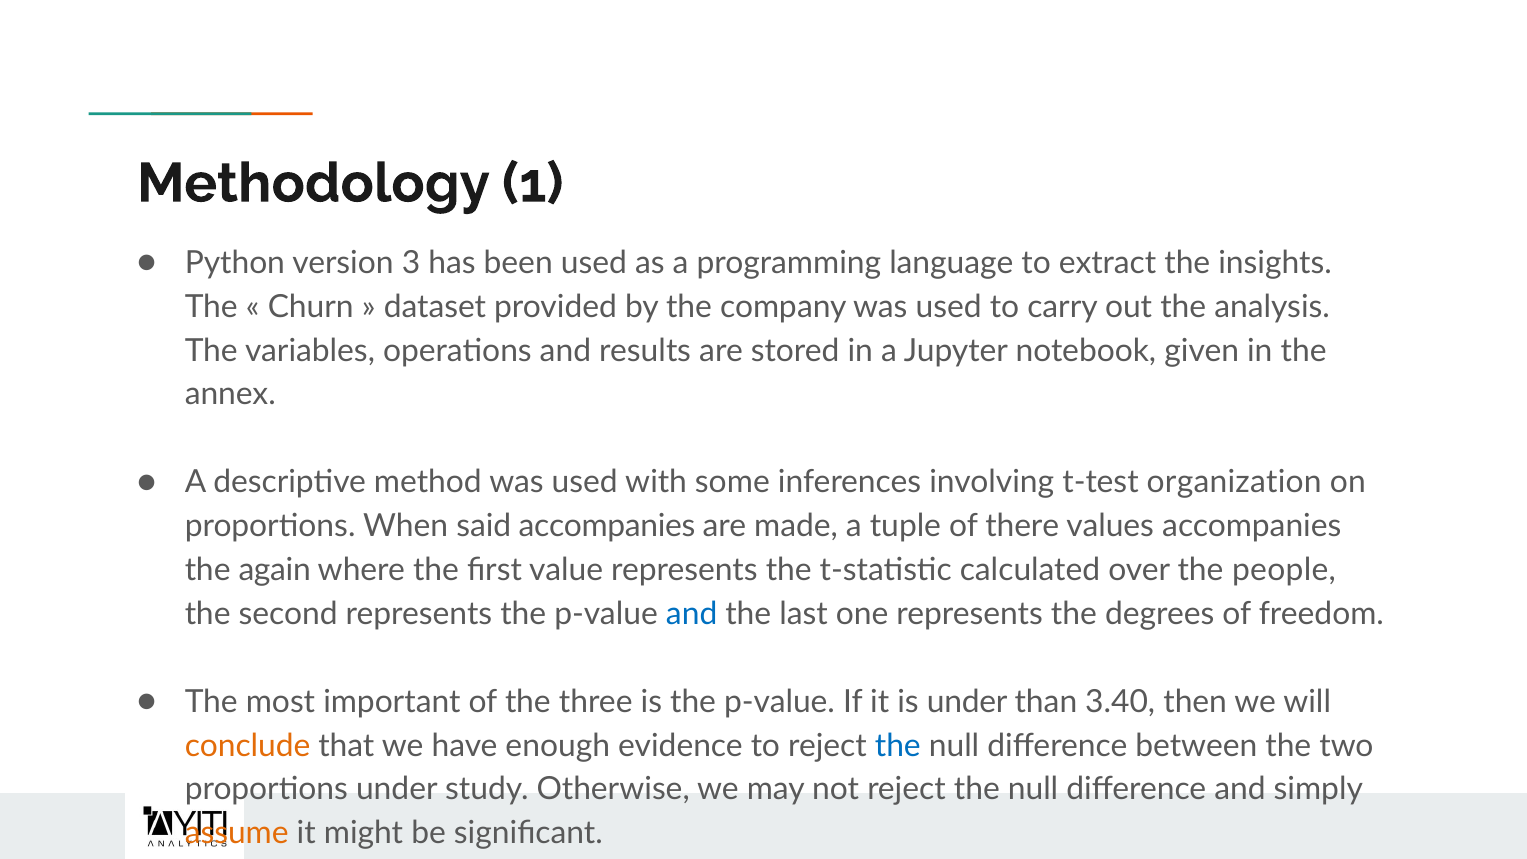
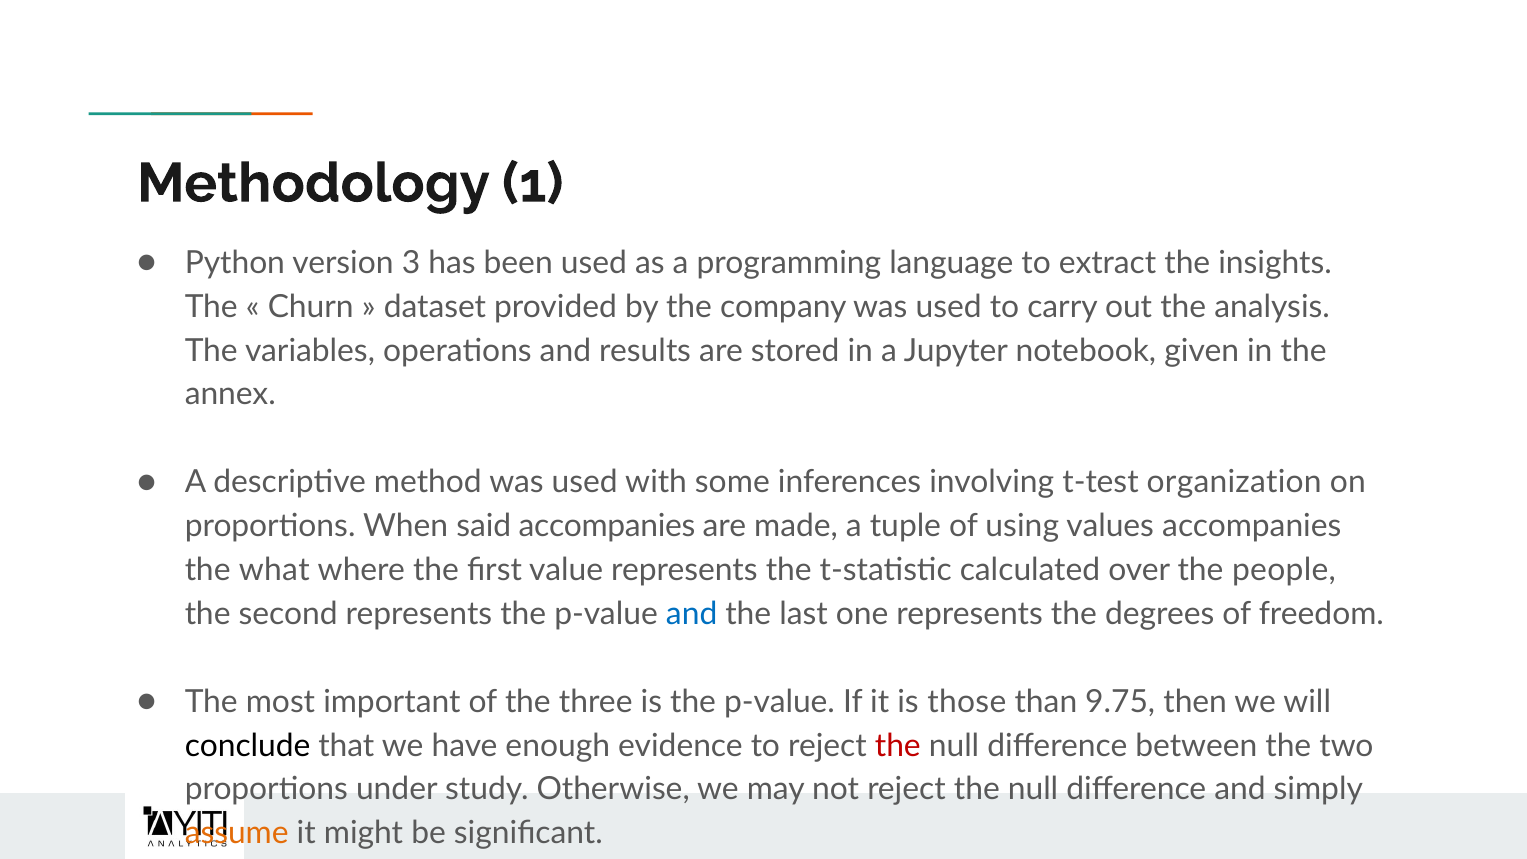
there: there -> using
again: again -> what
is under: under -> those
3.40: 3.40 -> 9.75
conclude colour: orange -> black
the at (898, 746) colour: blue -> red
